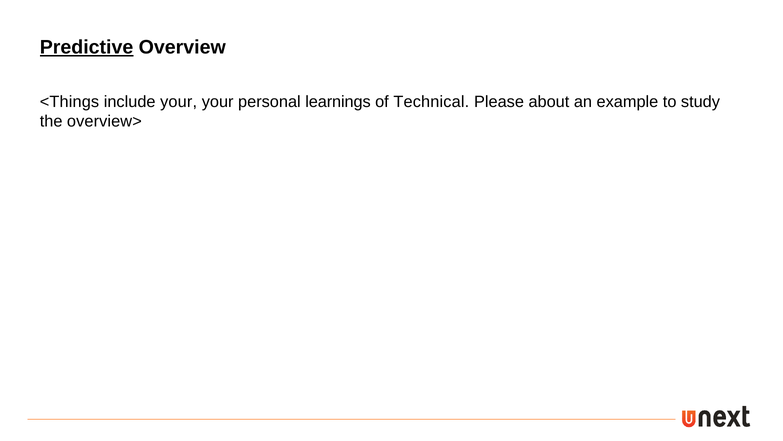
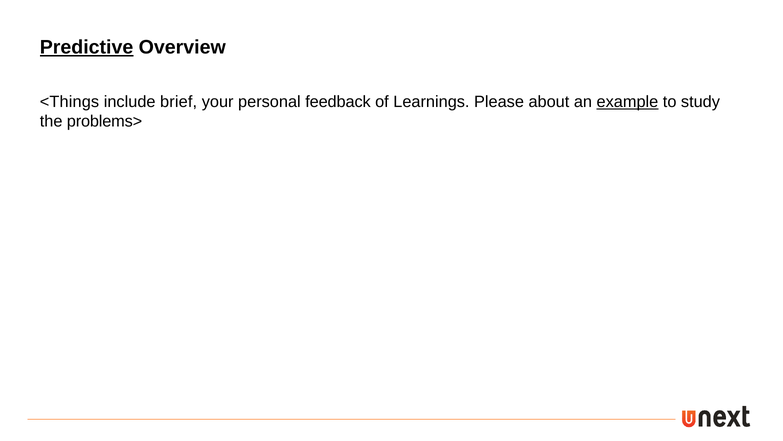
include your: your -> brief
learnings: learnings -> feedback
Technical: Technical -> Learnings
example underline: none -> present
overview>: overview> -> problems>
